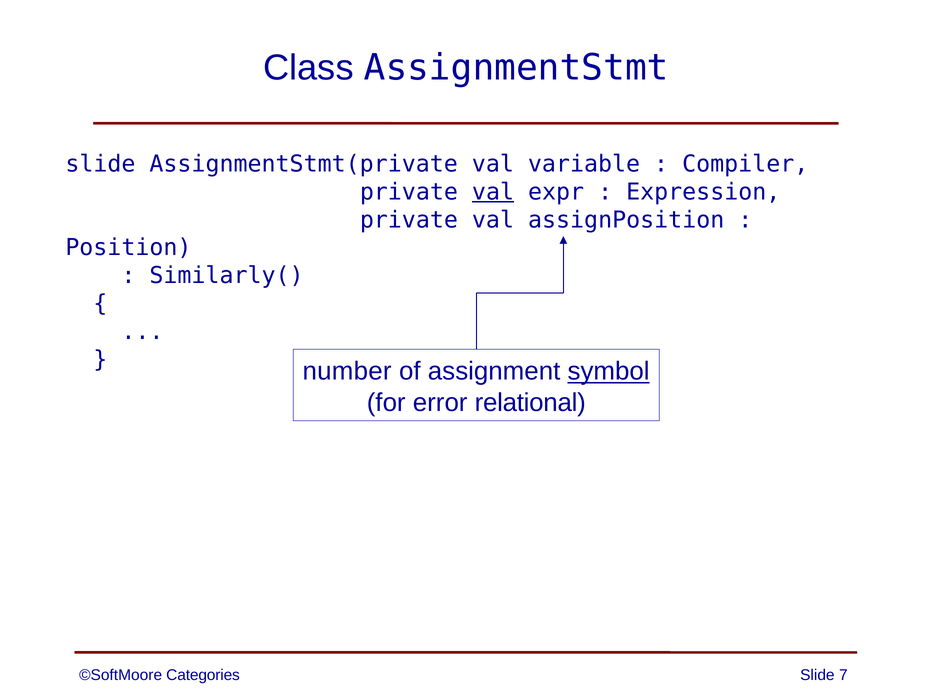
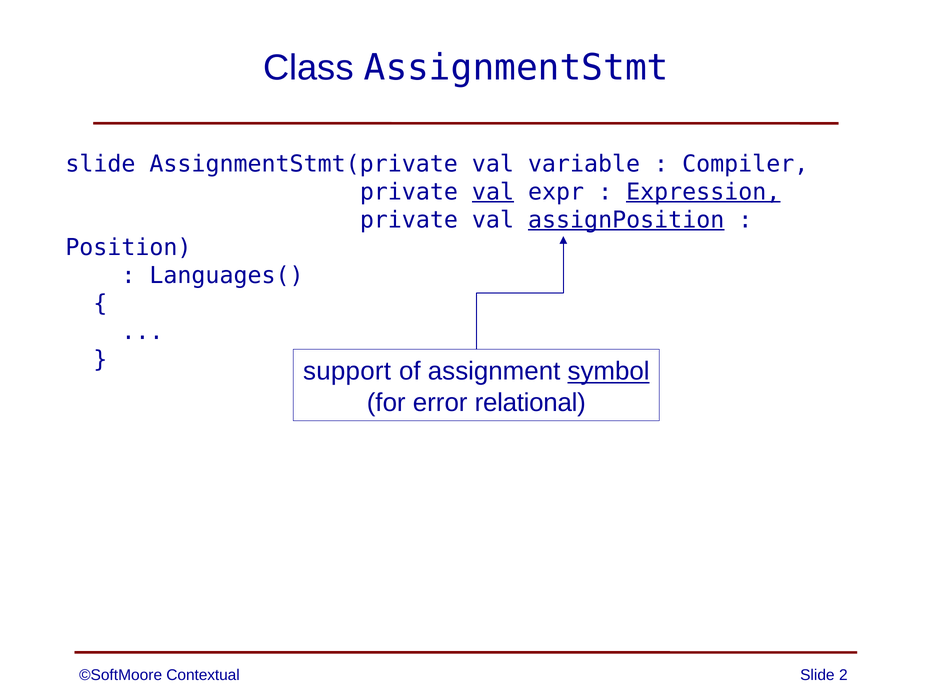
Expression underline: none -> present
assignPosition underline: none -> present
Similarly(: Similarly( -> Languages(
number: number -> support
Categories: Categories -> Contextual
7: 7 -> 2
